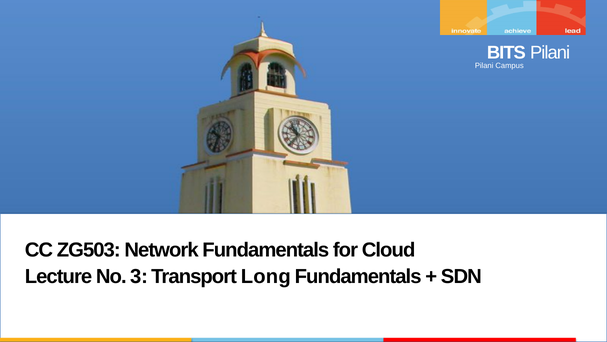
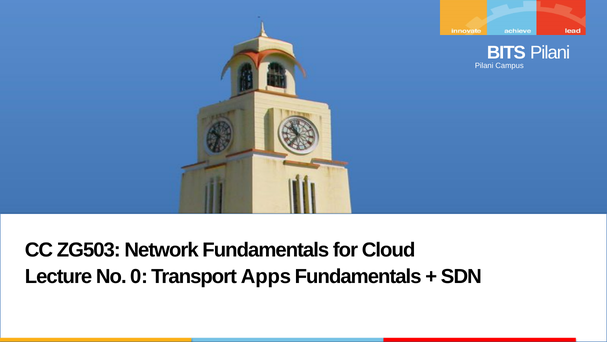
3: 3 -> 0
Long: Long -> Apps
